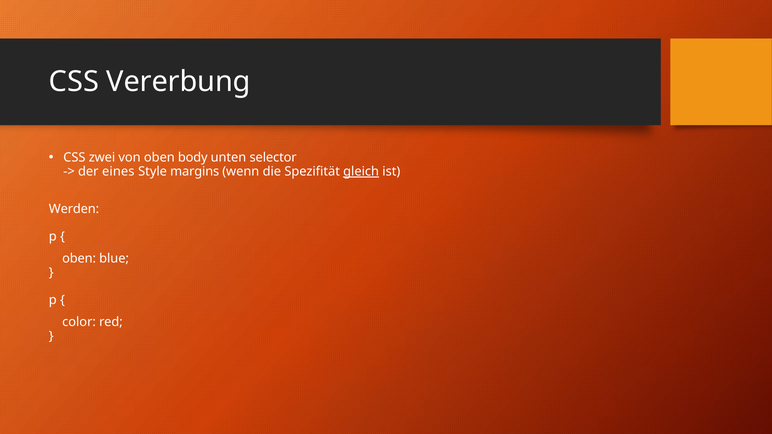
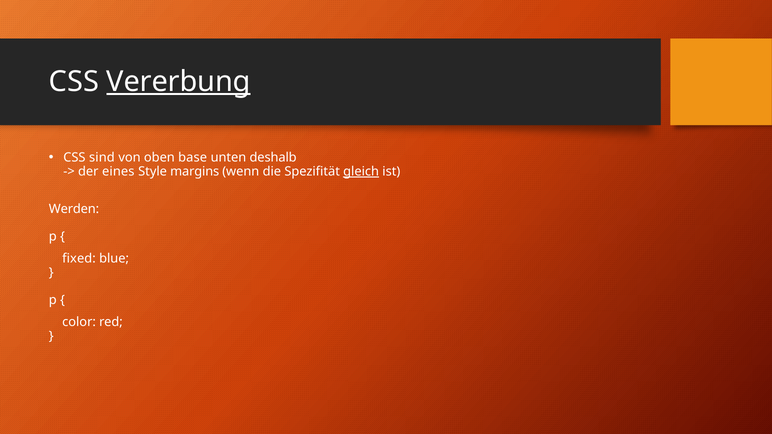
Vererbung underline: none -> present
zwei: zwei -> sind
body: body -> base
selector: selector -> deshalb
oben at (79, 259): oben -> fixed
